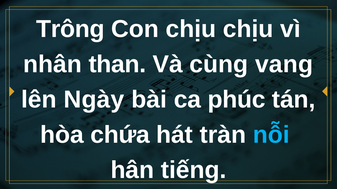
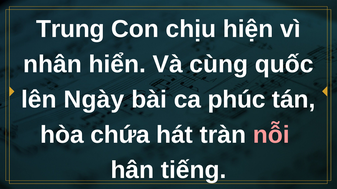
Trông: Trông -> Trung
chịu chịu: chịu -> hiện
than: than -> hiển
vang: vang -> quốc
nỗi colour: light blue -> pink
